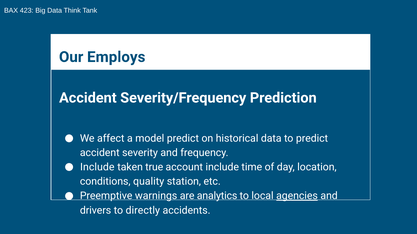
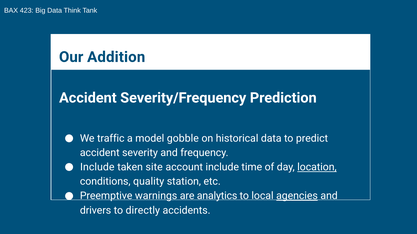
Employs: Employs -> Addition
affect: affect -> traffic
model predict: predict -> gobble
true: true -> site
location underline: none -> present
